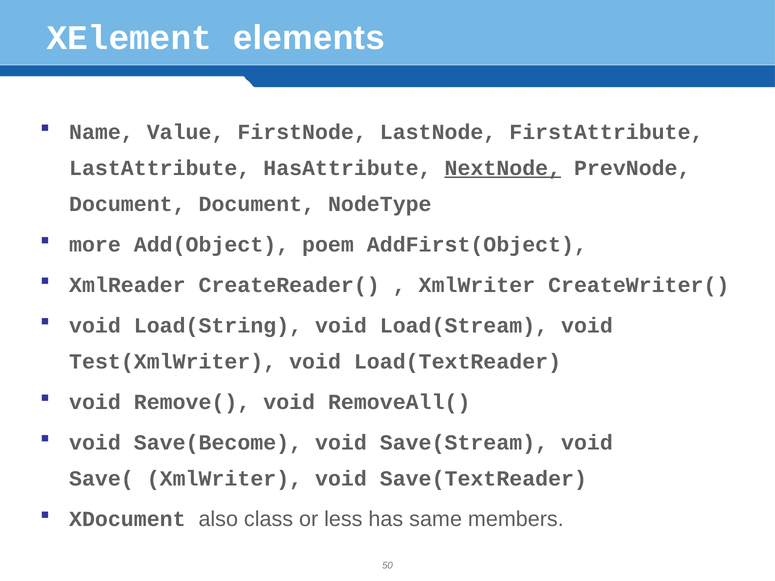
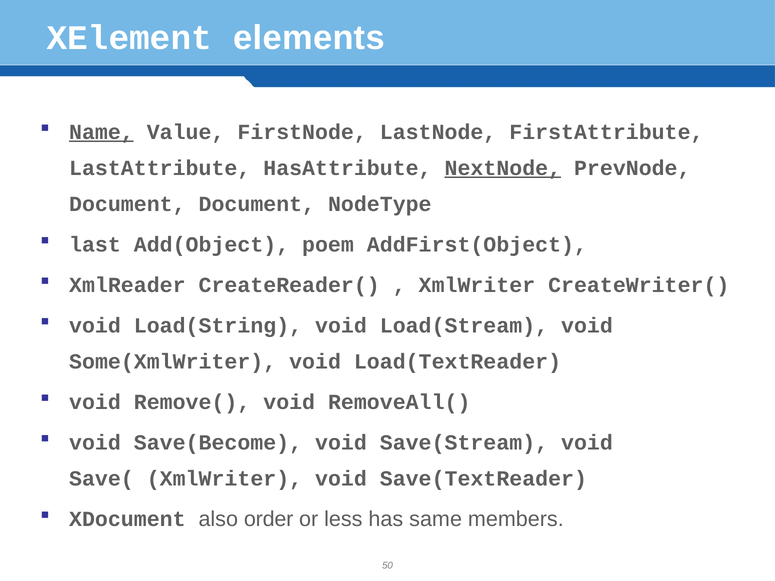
Name underline: none -> present
more: more -> last
Test(XmlWriter: Test(XmlWriter -> Some(XmlWriter
class: class -> order
